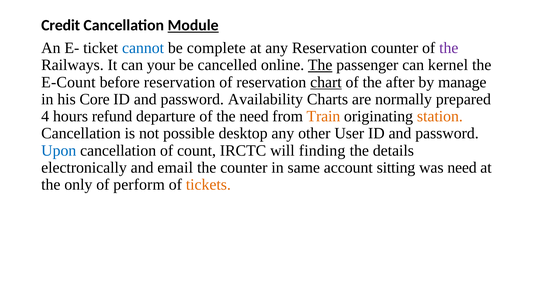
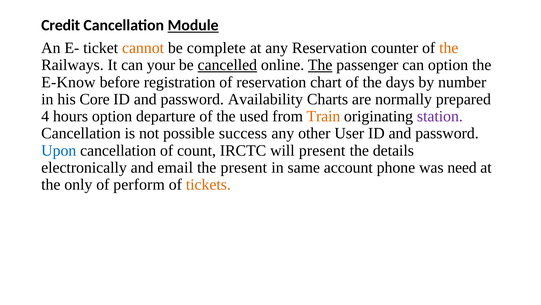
cannot colour: blue -> orange
the at (449, 48) colour: purple -> orange
cancelled underline: none -> present
can kernel: kernel -> option
E-Count: E-Count -> E-Know
before reservation: reservation -> registration
chart underline: present -> none
after: after -> days
manage: manage -> number
hours refund: refund -> option
the need: need -> used
station colour: orange -> purple
desktop: desktop -> success
will finding: finding -> present
the counter: counter -> present
sitting: sitting -> phone
